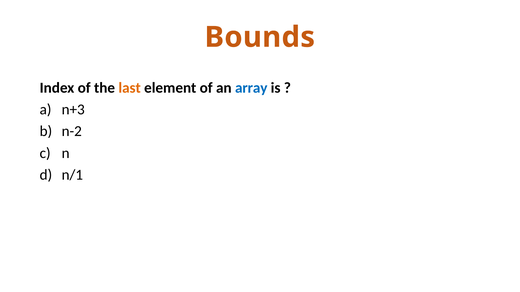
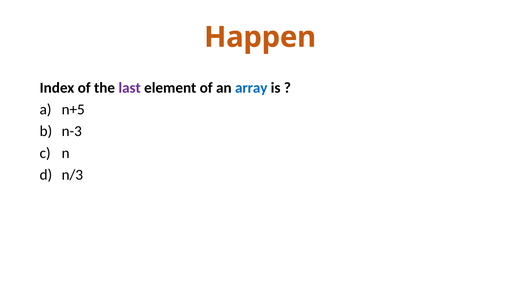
Bounds: Bounds -> Happen
last colour: orange -> purple
n+3: n+3 -> n+5
n-2: n-2 -> n-3
n/1: n/1 -> n/3
